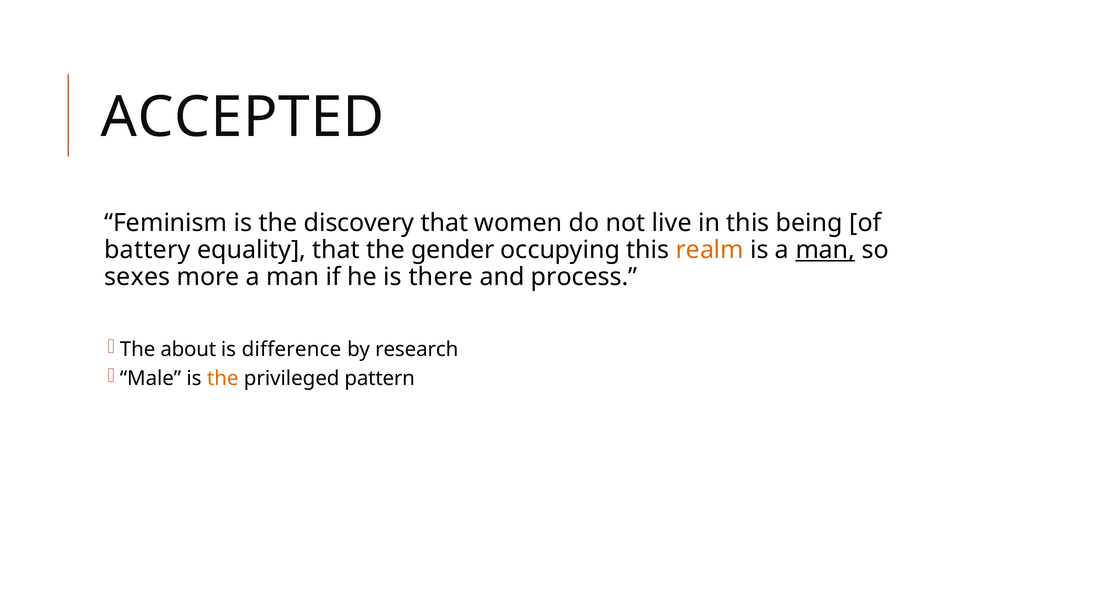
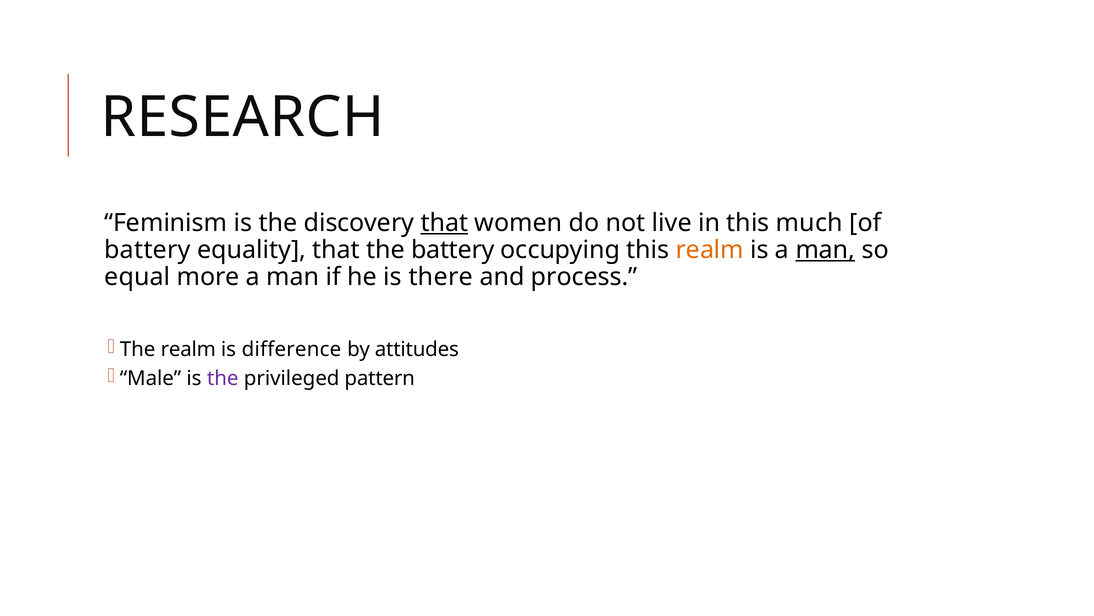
ACCEPTED: ACCEPTED -> RESEARCH
that at (444, 223) underline: none -> present
being: being -> much
the gender: gender -> battery
sexes: sexes -> equal
The about: about -> realm
research: research -> attitudes
the at (223, 378) colour: orange -> purple
